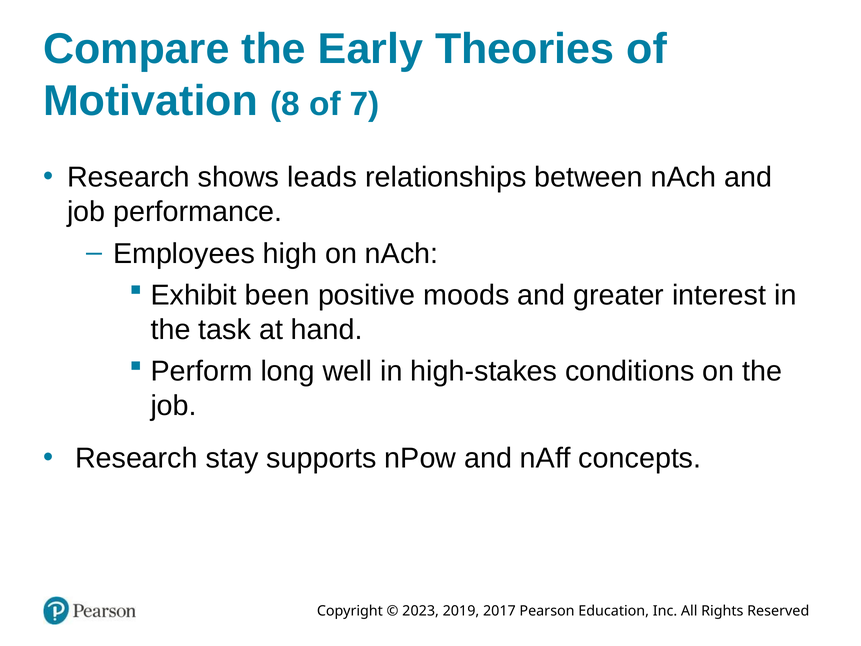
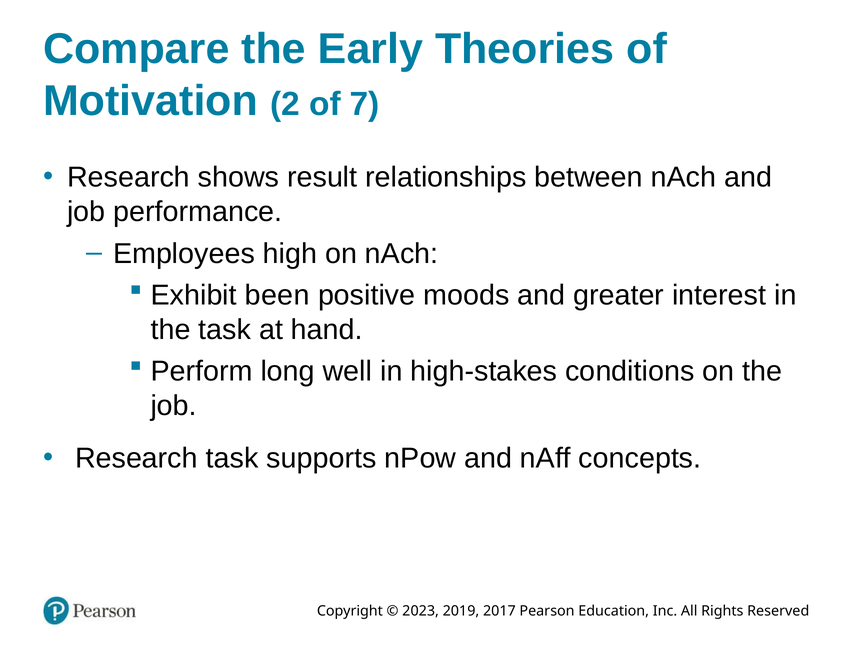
8: 8 -> 2
leads: leads -> result
Research stay: stay -> task
